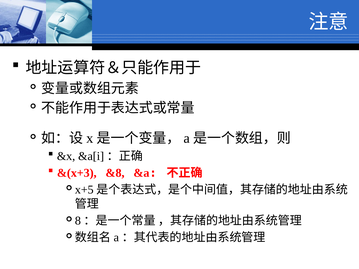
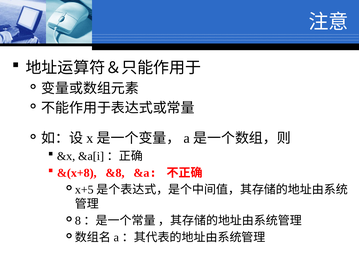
&(x+3: &(x+3 -> &(x+8
